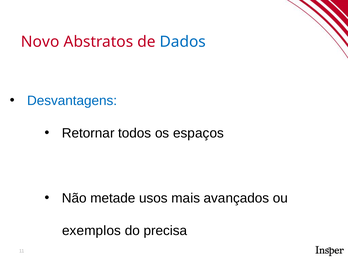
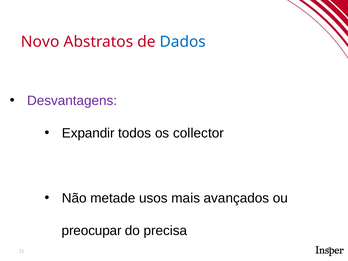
Desvantagens colour: blue -> purple
Retornar: Retornar -> Expandir
espaços: espaços -> collector
exemplos: exemplos -> preocupar
